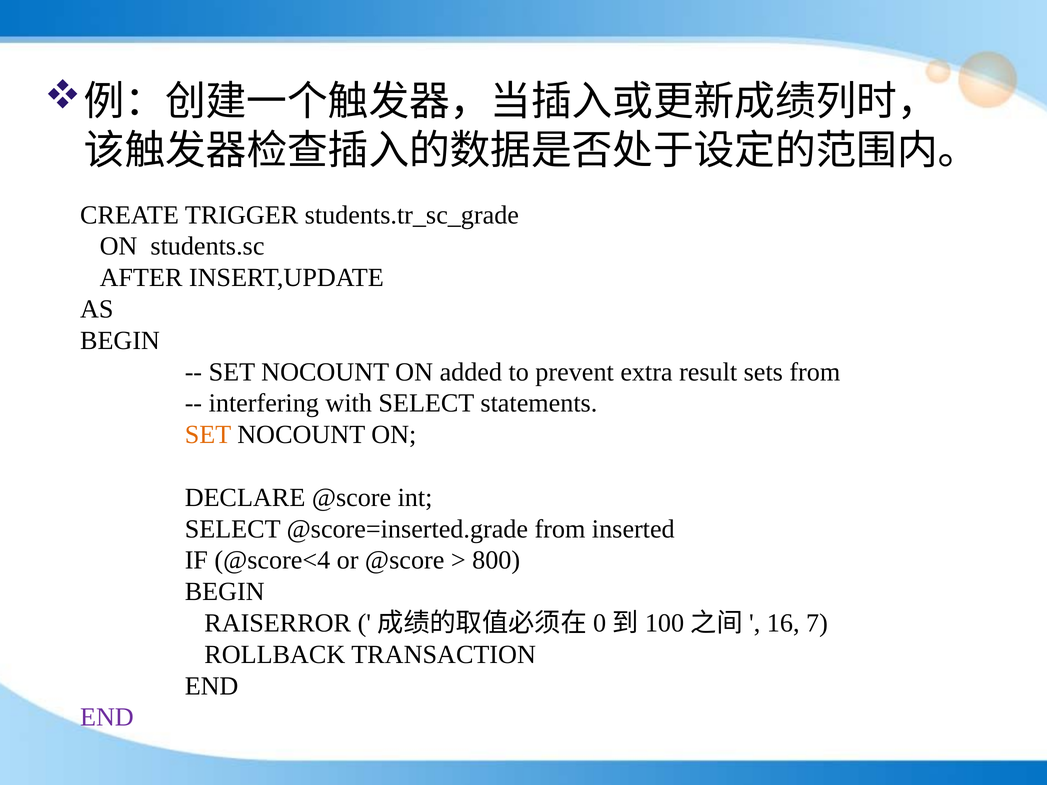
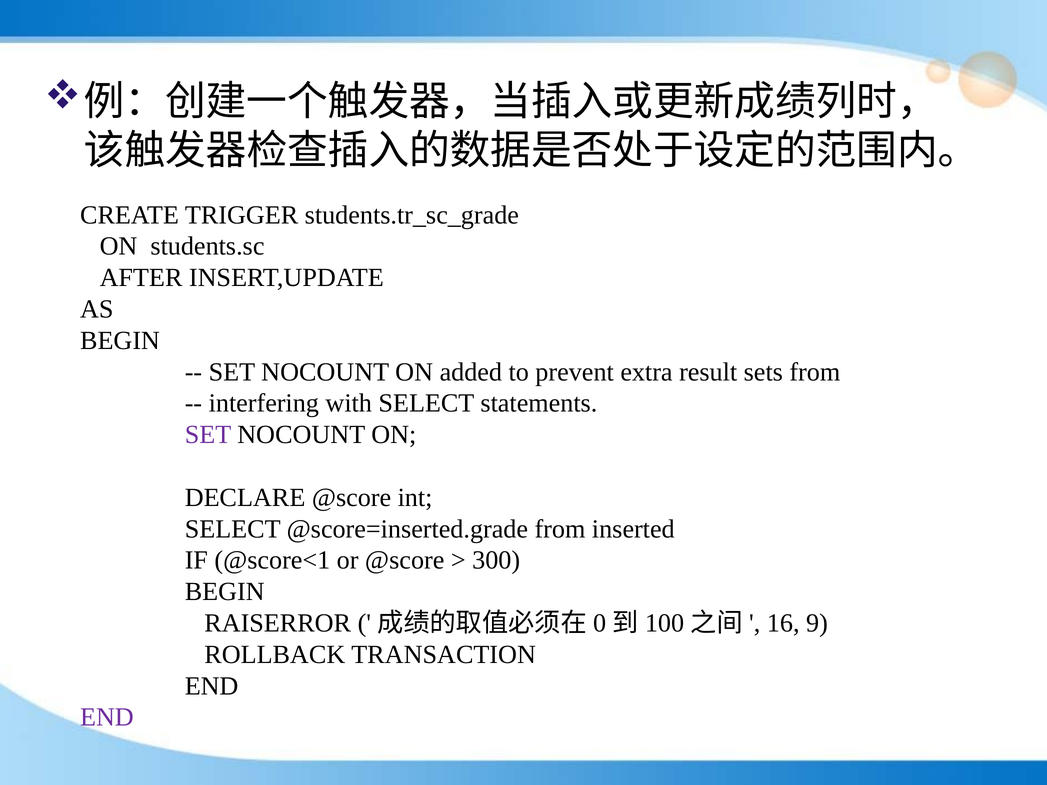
SET at (208, 435) colour: orange -> purple
@score<4: @score<4 -> @score<1
800: 800 -> 300
7: 7 -> 9
